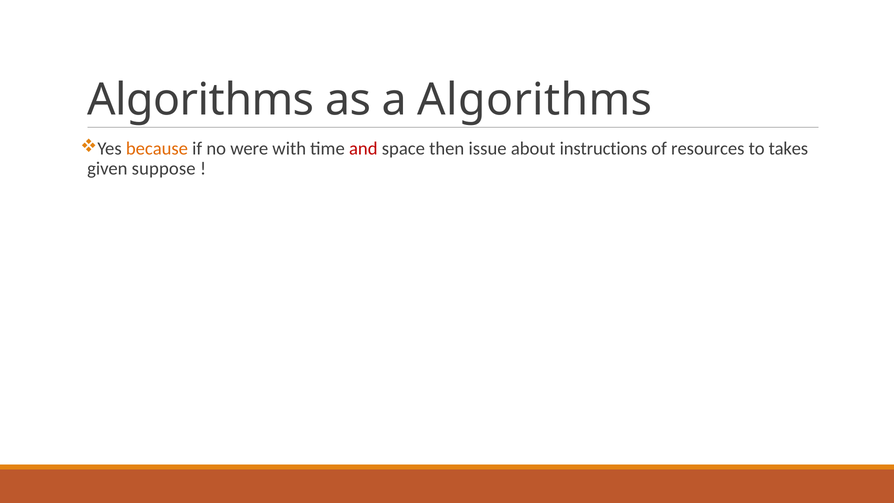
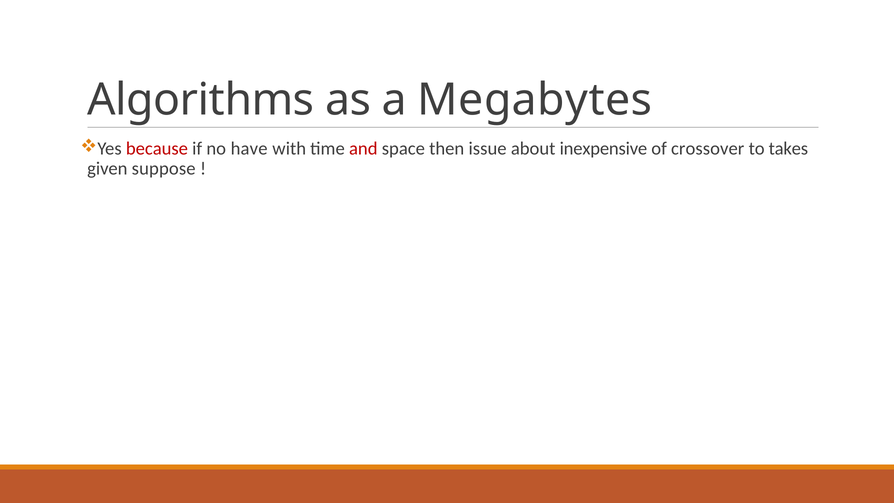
a Algorithms: Algorithms -> Megabytes
because colour: orange -> red
were: were -> have
instructions: instructions -> inexpensive
resources: resources -> crossover
